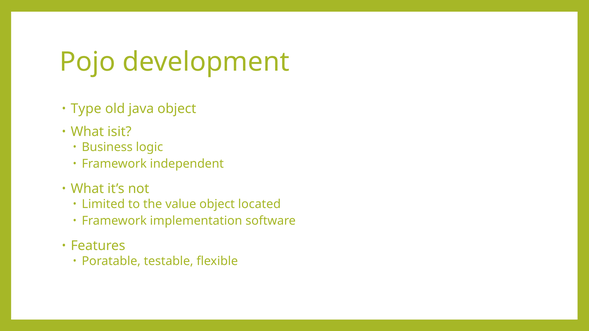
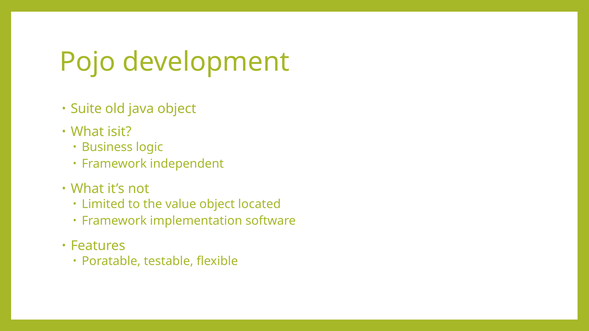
Type: Type -> Suite
